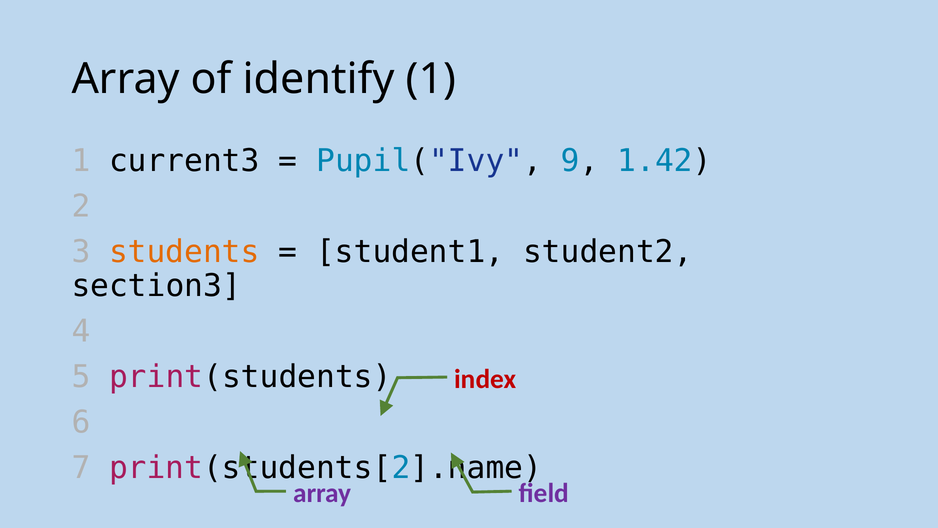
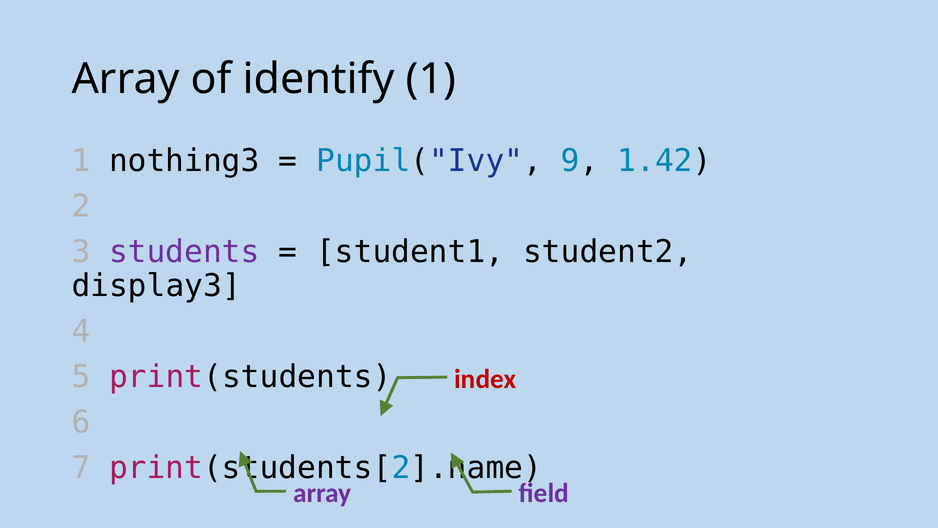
current3: current3 -> nothing3
students colour: orange -> purple
section3: section3 -> display3
